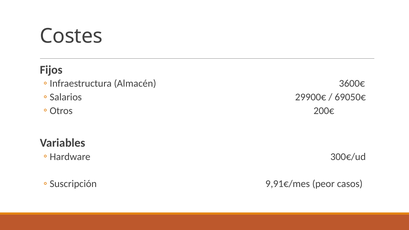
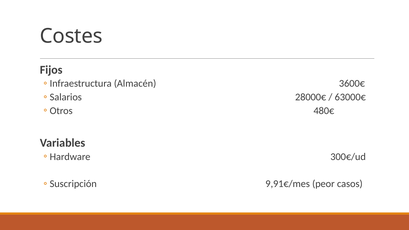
29900€: 29900€ -> 28000€
69050€: 69050€ -> 63000€
200€: 200€ -> 480€
